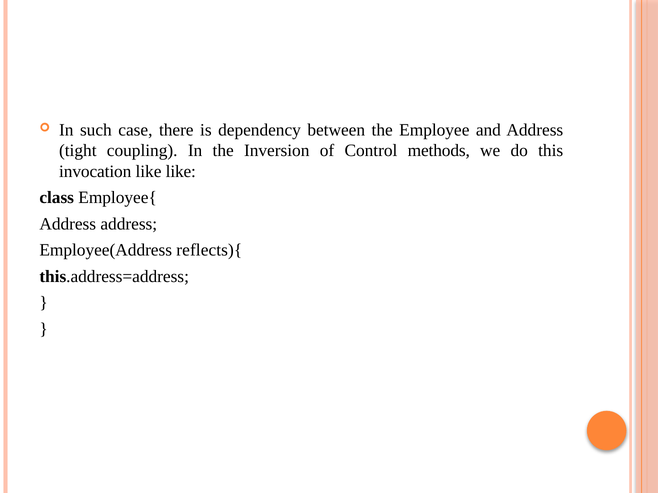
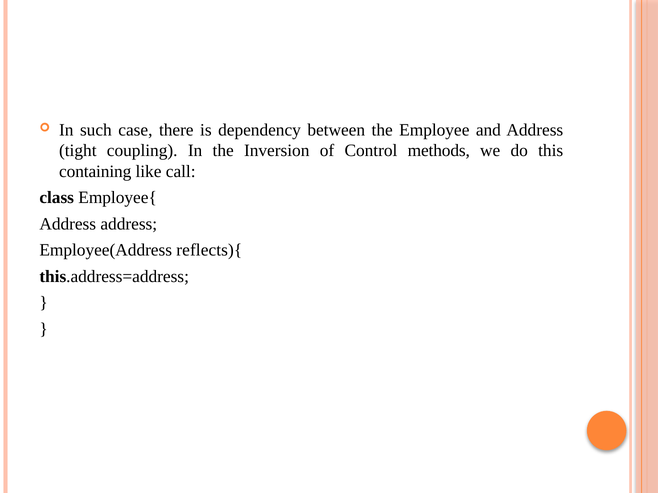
invocation: invocation -> containing
like like: like -> call
